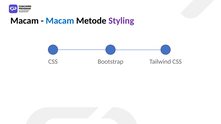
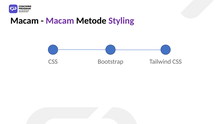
Macam at (60, 21) colour: blue -> purple
